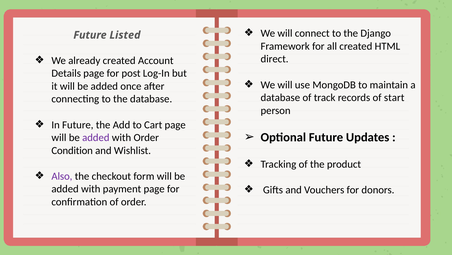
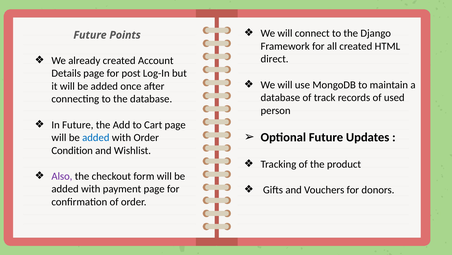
Listed: Listed -> Points
start: start -> used
added at (96, 137) colour: purple -> blue
